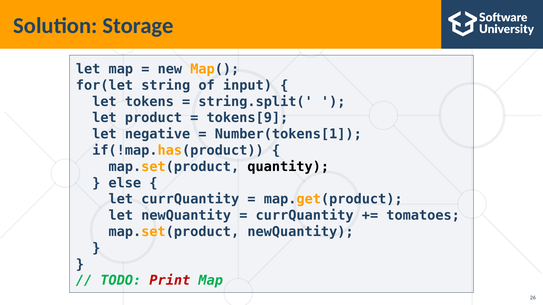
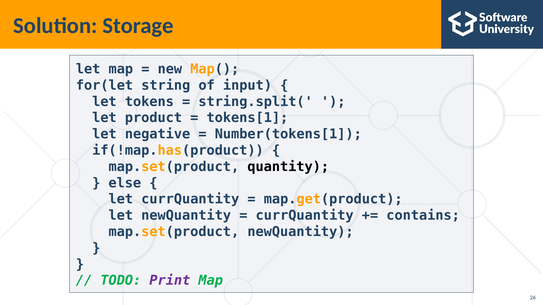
tokens[9: tokens[9 -> tokens[1
tomatoes: tomatoes -> contains
Print colour: red -> purple
